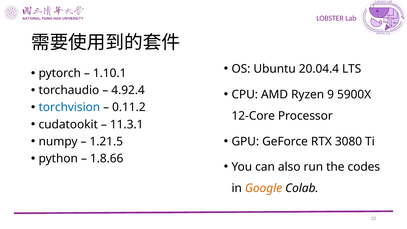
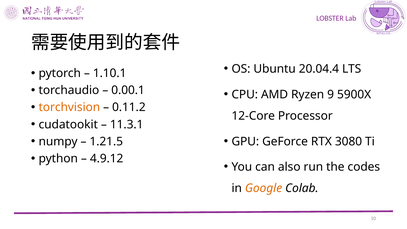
4.92.4: 4.92.4 -> 0.00.1
torchvision colour: blue -> orange
1.8.66: 1.8.66 -> 4.9.12
